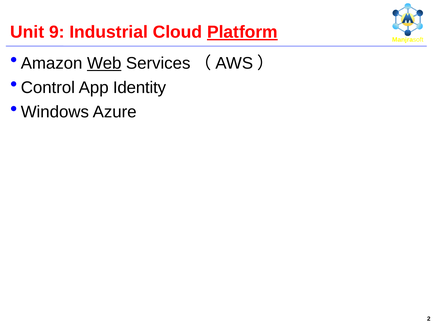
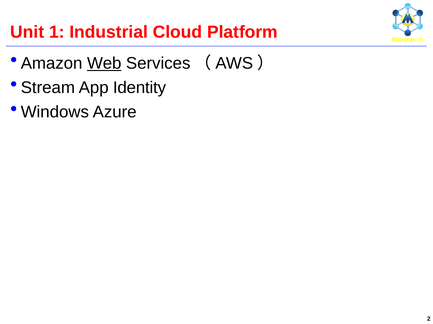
9: 9 -> 1
Platform underline: present -> none
Control: Control -> Stream
